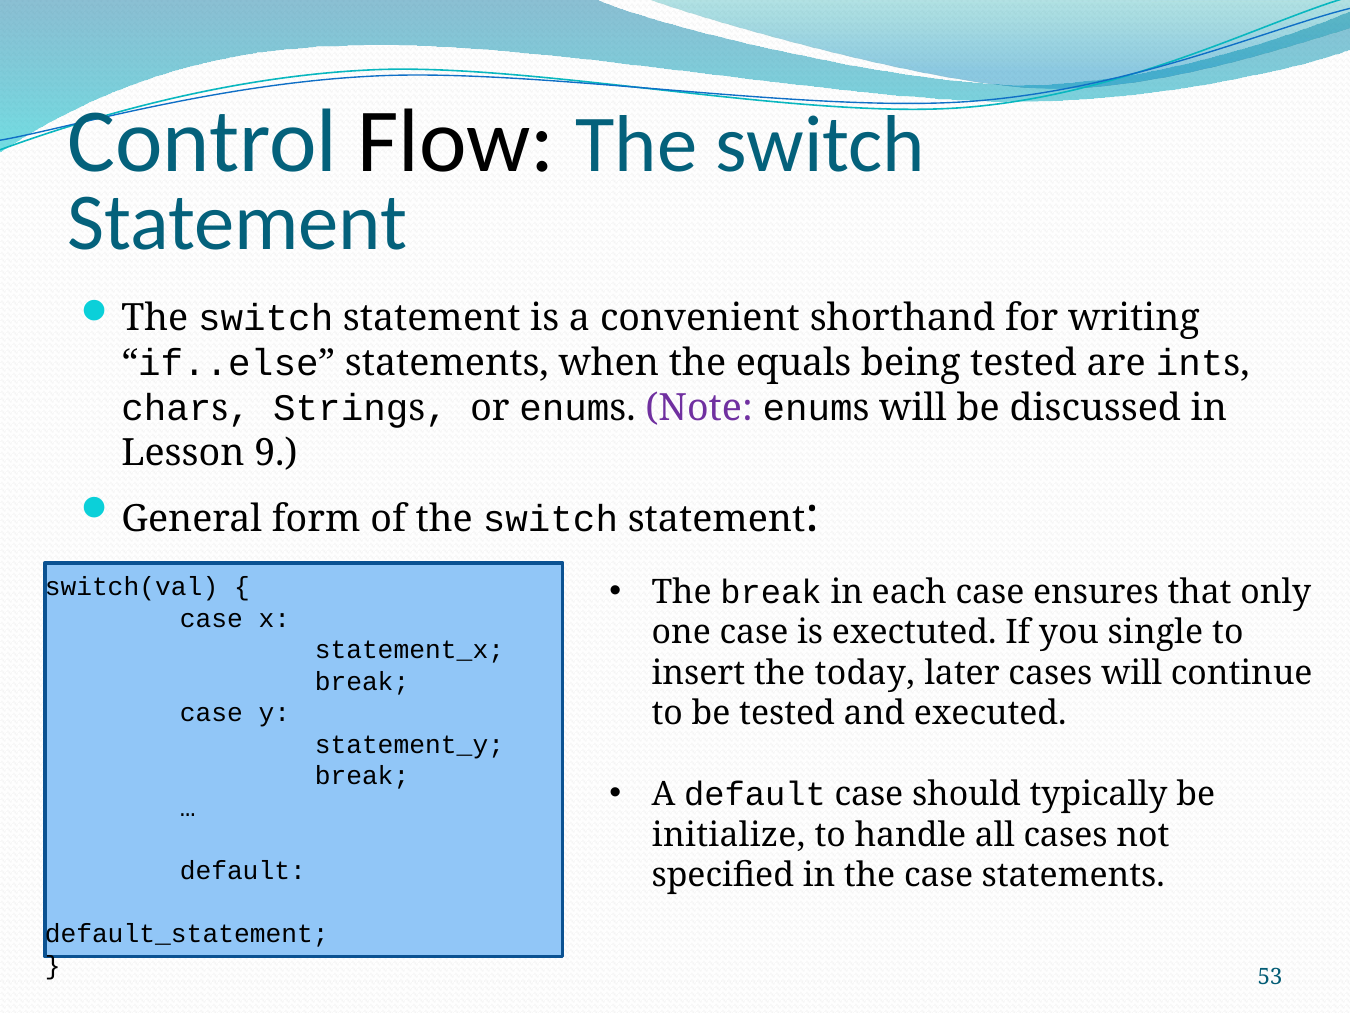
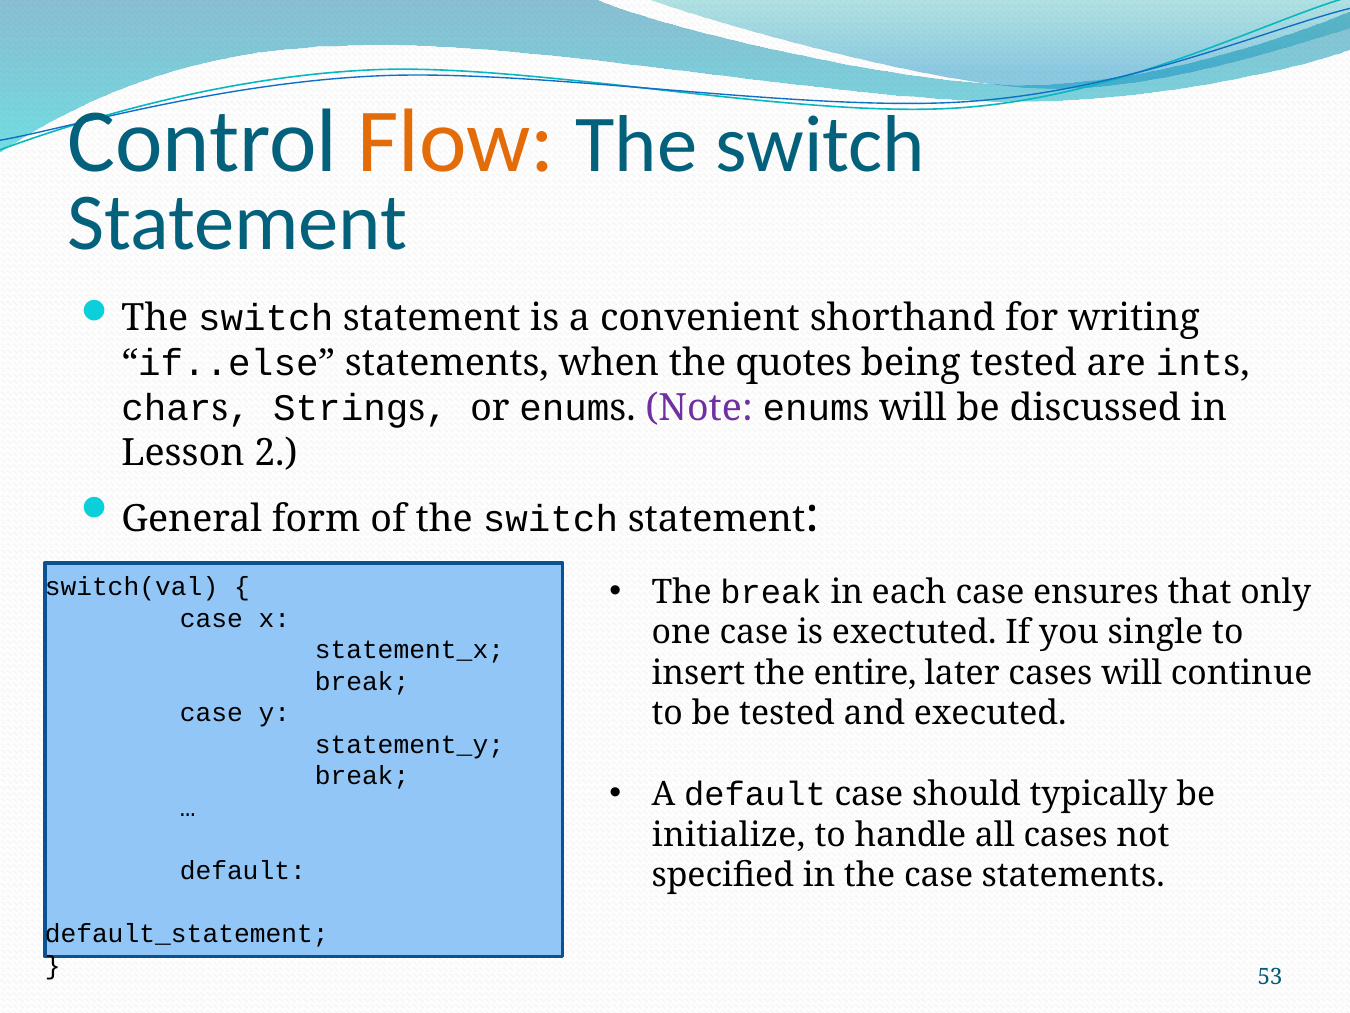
Flow colour: black -> orange
equals: equals -> quotes
9: 9 -> 2
today: today -> entire
